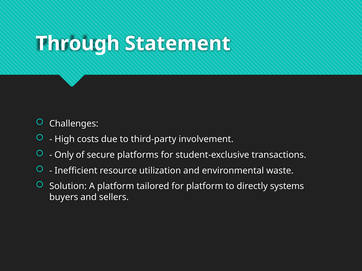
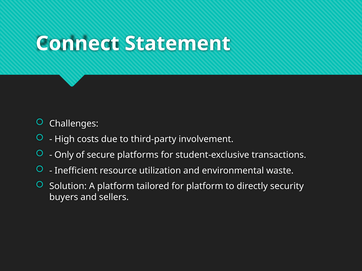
Through: Through -> Connect
systems: systems -> security
